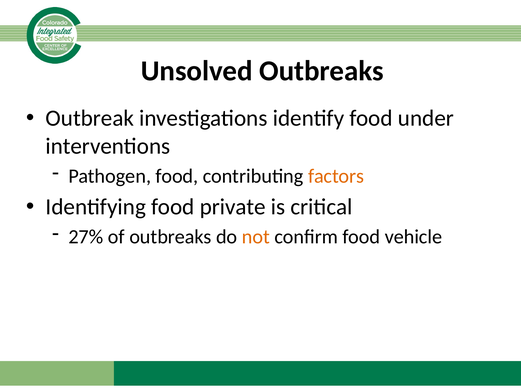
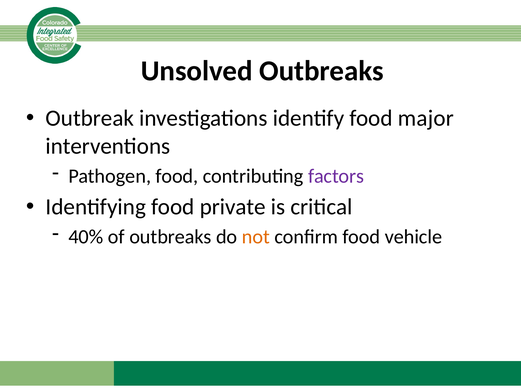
under: under -> major
factors colour: orange -> purple
27%: 27% -> 40%
